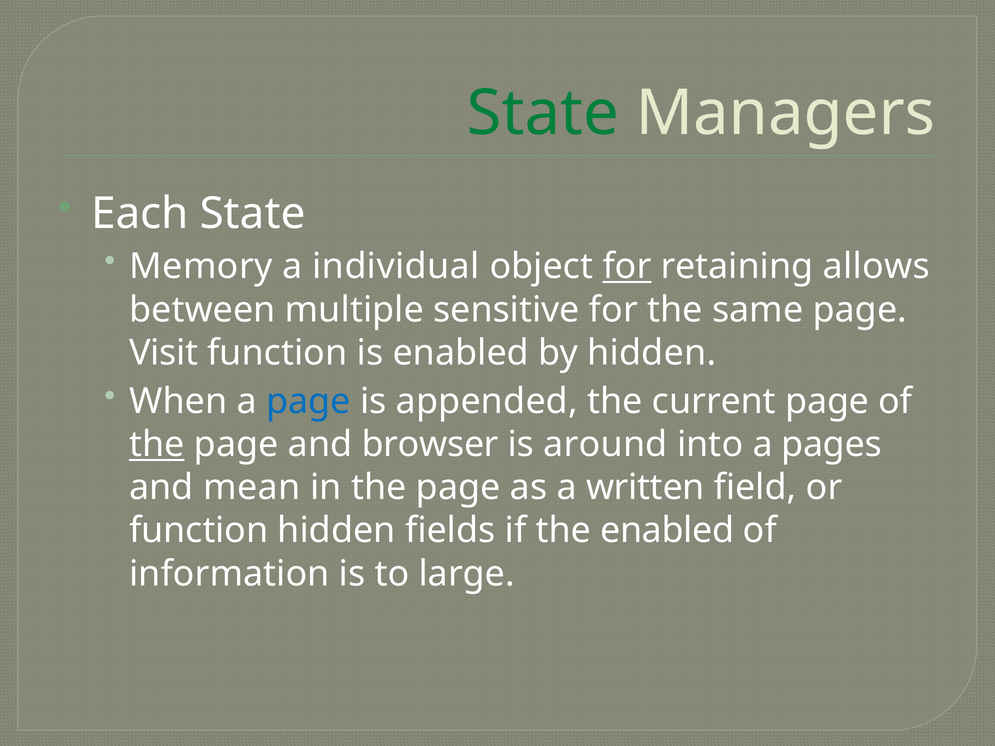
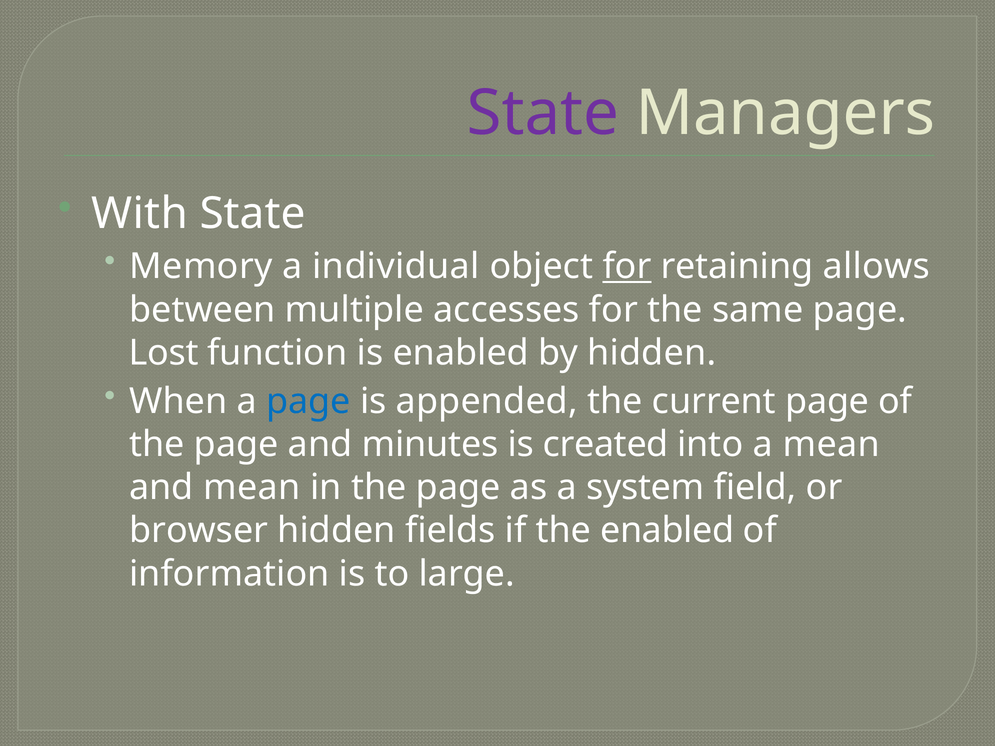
State at (543, 113) colour: green -> purple
Each: Each -> With
sensitive: sensitive -> accesses
Visit: Visit -> Lost
the at (157, 445) underline: present -> none
browser: browser -> minutes
around: around -> created
a pages: pages -> mean
written: written -> system
function at (199, 531): function -> browser
